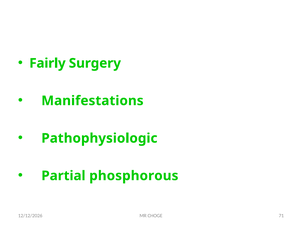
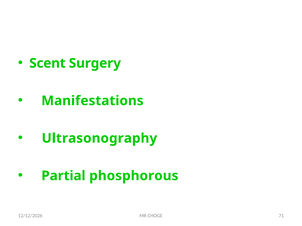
Fairly: Fairly -> Scent
Pathophysiologic: Pathophysiologic -> Ultrasonography
